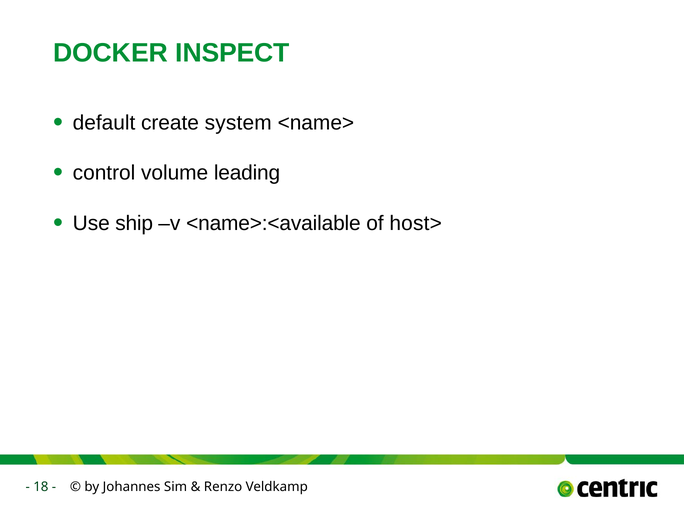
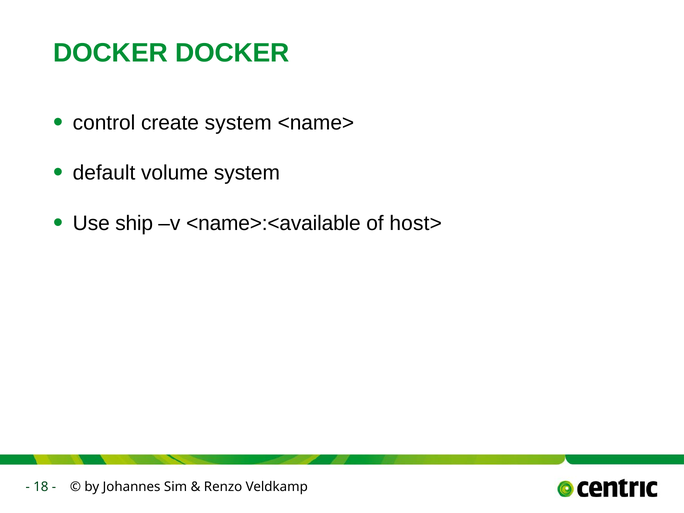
DOCKER INSPECT: INSPECT -> DOCKER
default: default -> control
control: control -> default
volume leading: leading -> system
